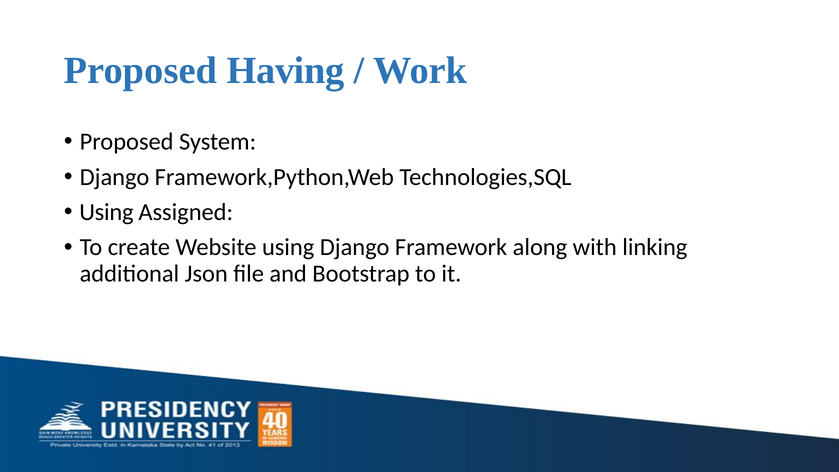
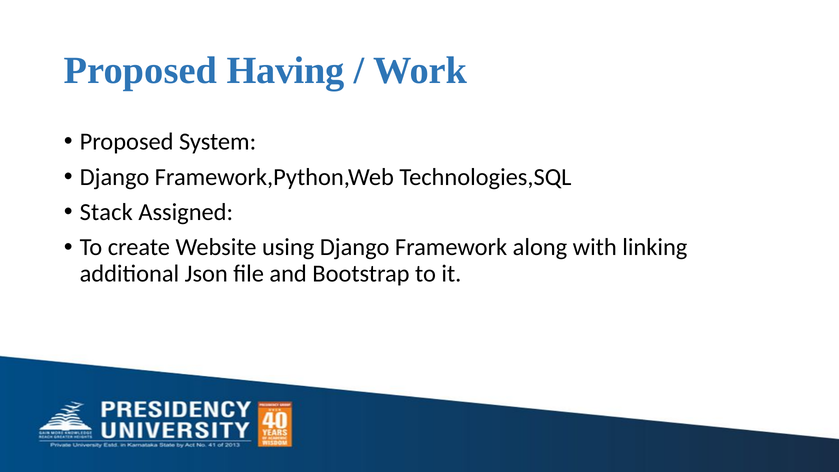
Using at (106, 212): Using -> Stack
